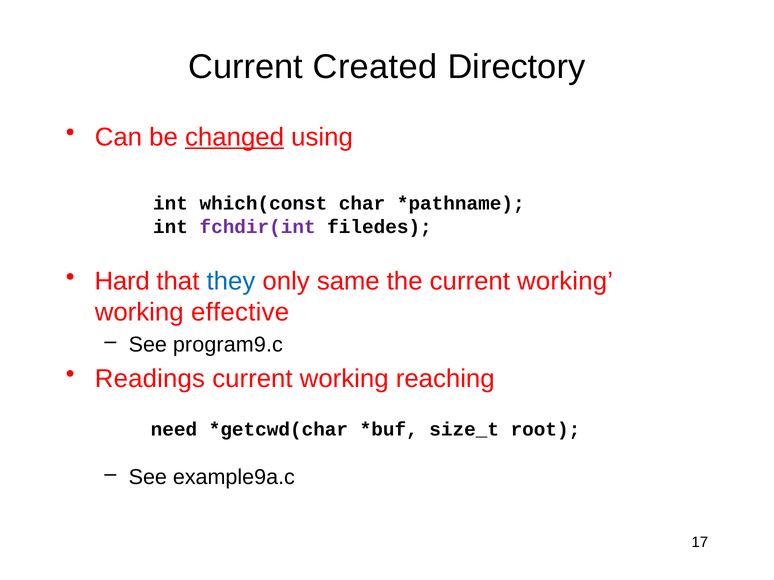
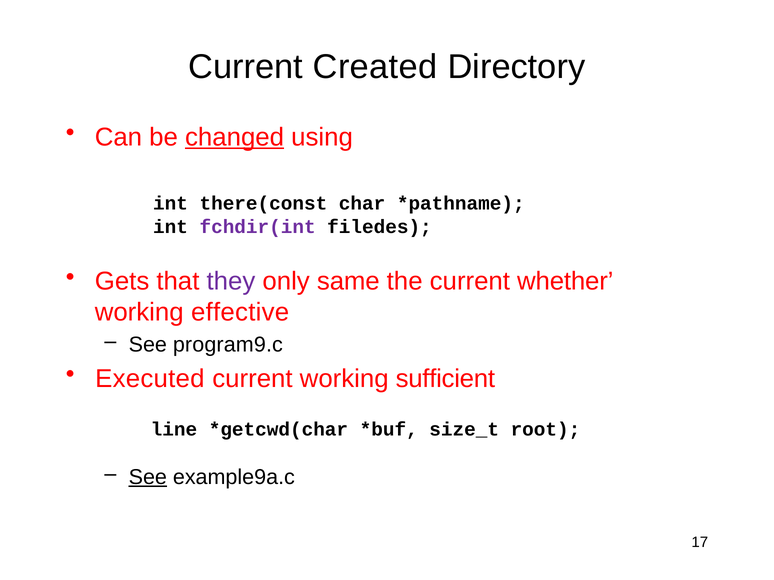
which(const: which(const -> there(const
Hard: Hard -> Gets
they colour: blue -> purple
the current working: working -> whether
Readings: Readings -> Executed
reaching: reaching -> sufficient
need: need -> line
See at (148, 477) underline: none -> present
